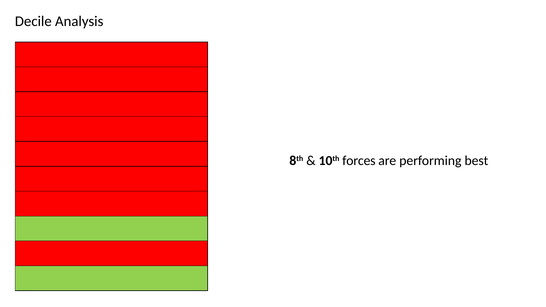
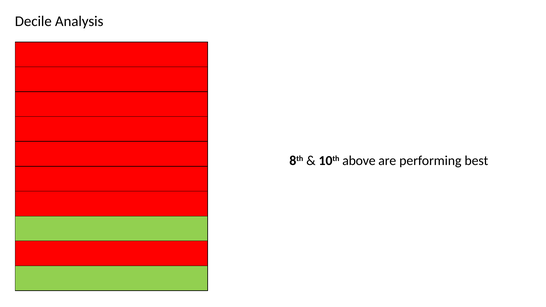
forces: forces -> above
